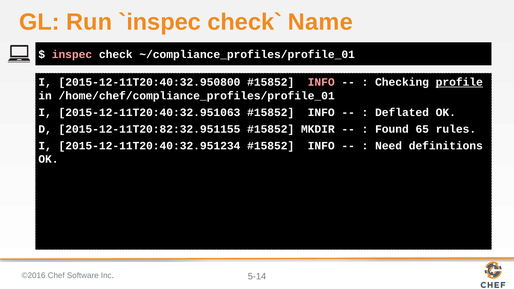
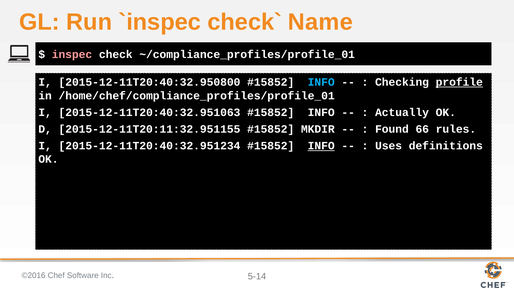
INFO at (321, 82) colour: pink -> light blue
Deflated: Deflated -> Actually
2015-12-11T20:82:32.951155: 2015-12-11T20:82:32.951155 -> 2015-12-11T20:11:32.951155
65: 65 -> 66
INFO at (321, 146) underline: none -> present
Need: Need -> Uses
